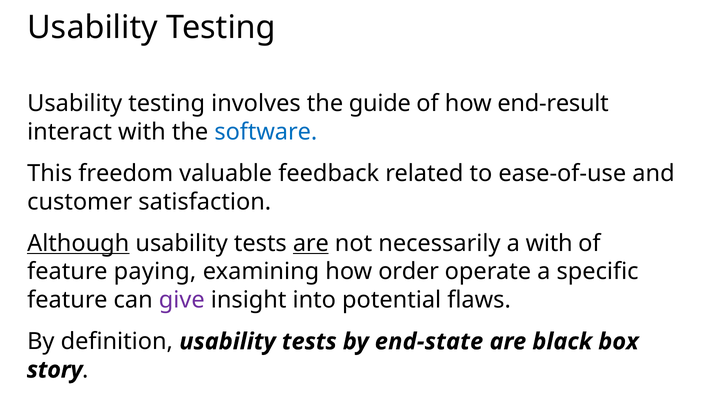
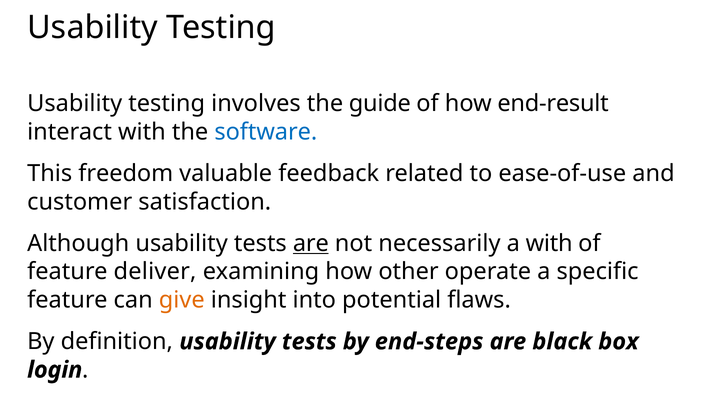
Although underline: present -> none
paying: paying -> deliver
order: order -> other
give colour: purple -> orange
end-state: end-state -> end-steps
story: story -> login
